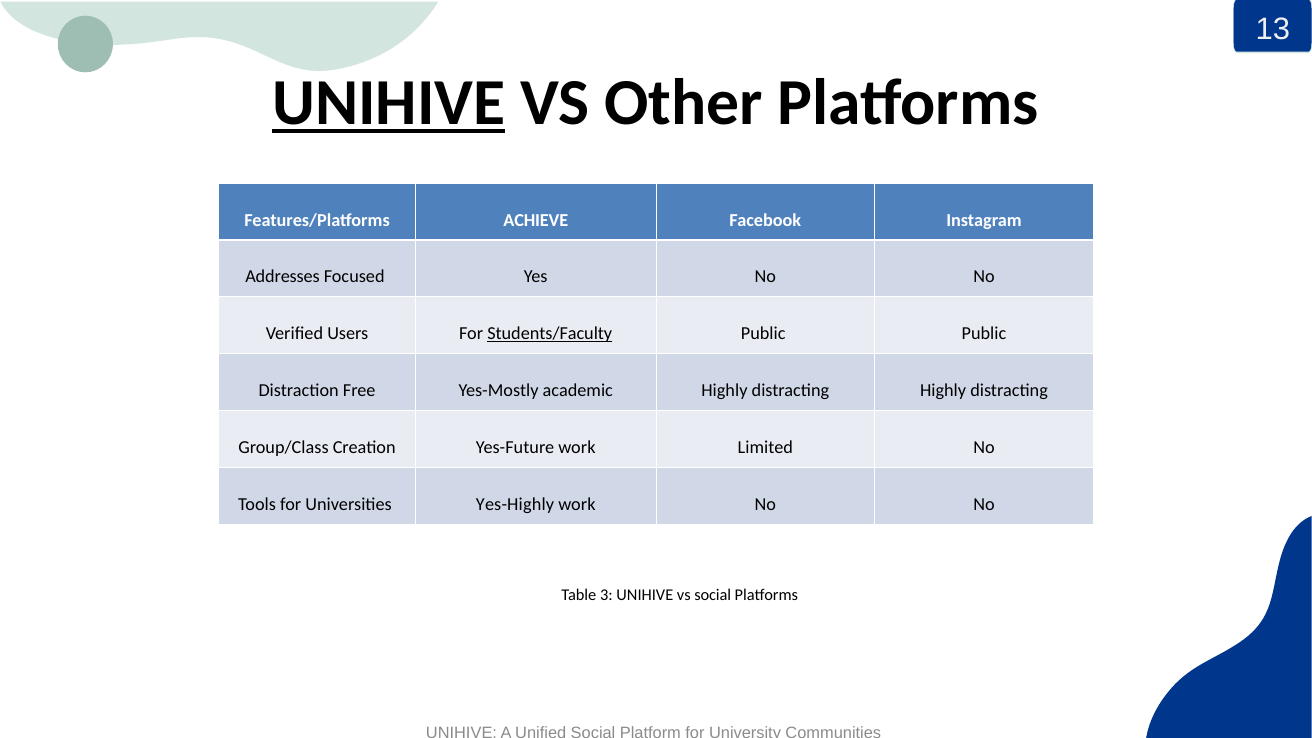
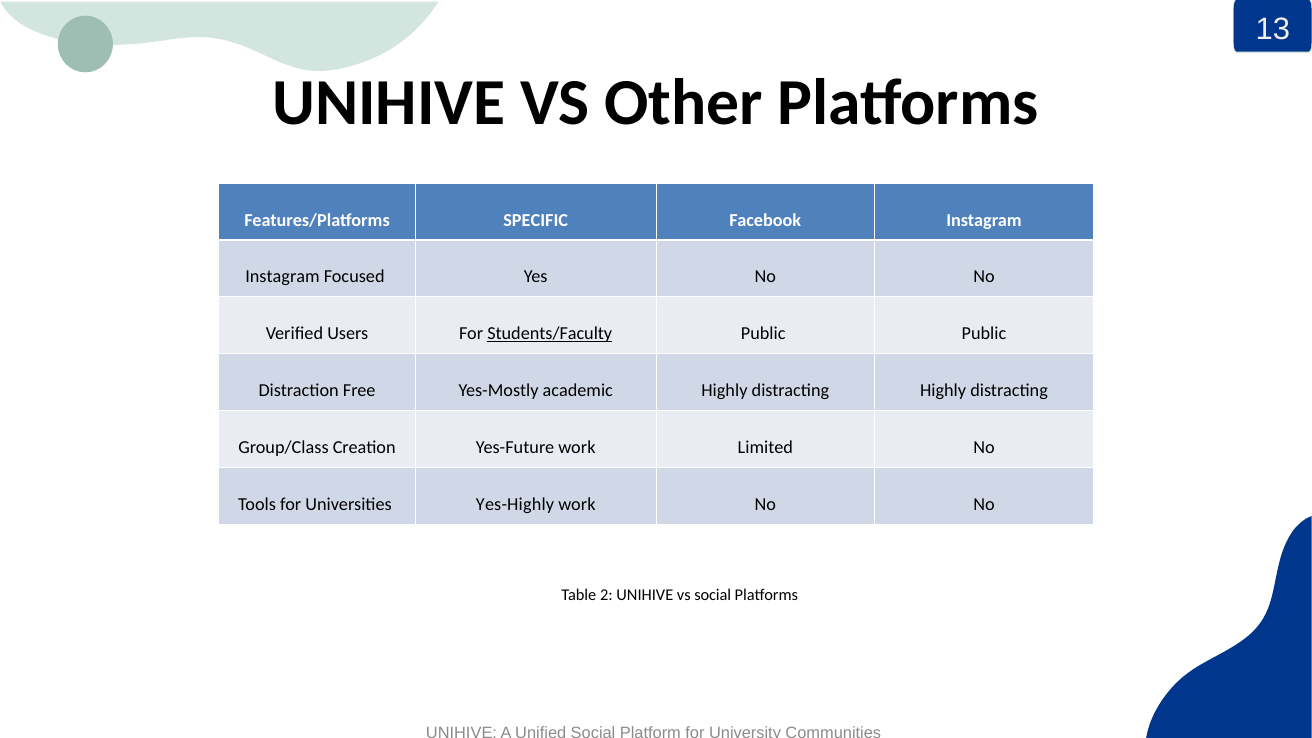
UNIHIVE at (389, 103) underline: present -> none
ACHIEVE: ACHIEVE -> SPECIFIC
Addresses at (283, 277): Addresses -> Instagram
3: 3 -> 2
